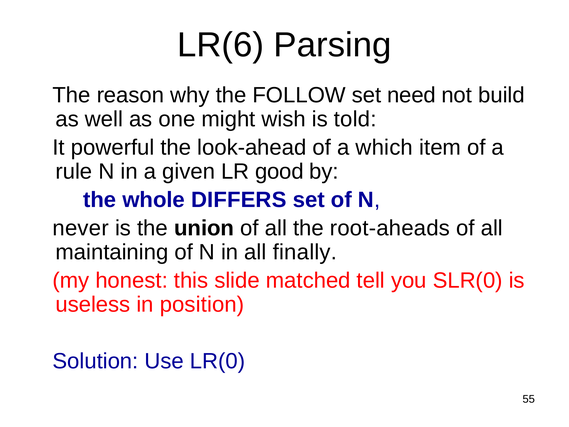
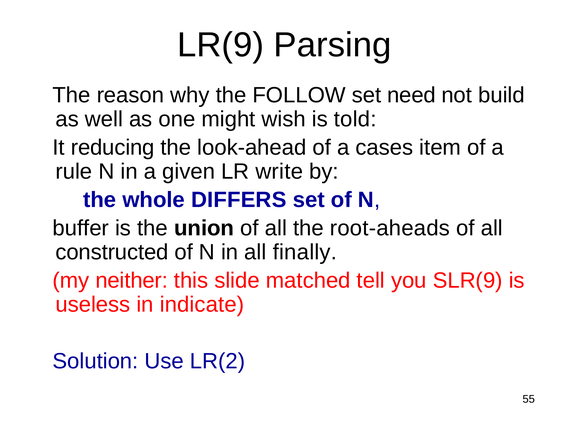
LR(6: LR(6 -> LR(9
powerful: powerful -> reducing
which: which -> cases
good: good -> write
never: never -> buffer
maintaining: maintaining -> constructed
honest: honest -> neither
SLR(0: SLR(0 -> SLR(9
position: position -> indicate
LR(0: LR(0 -> LR(2
